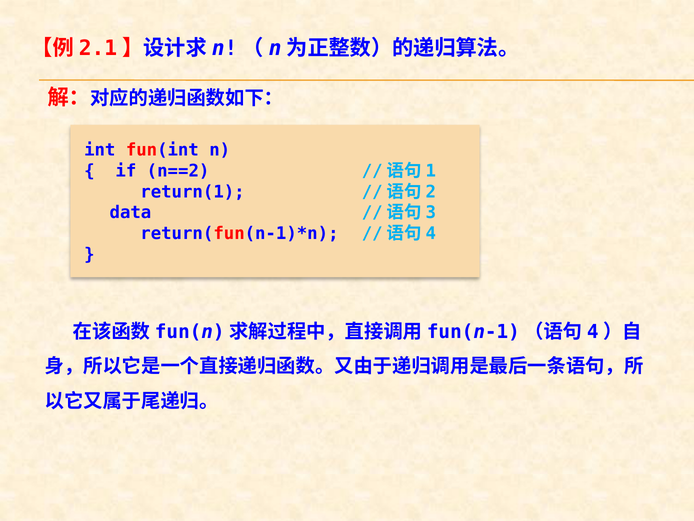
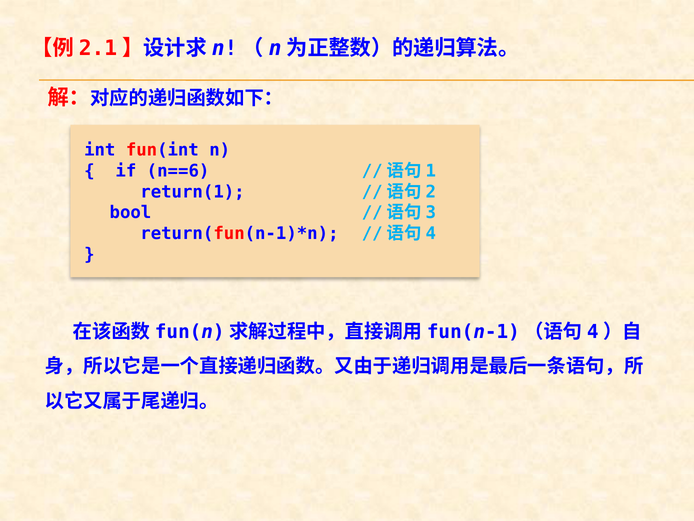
n==2: n==2 -> n==6
data: data -> bool
